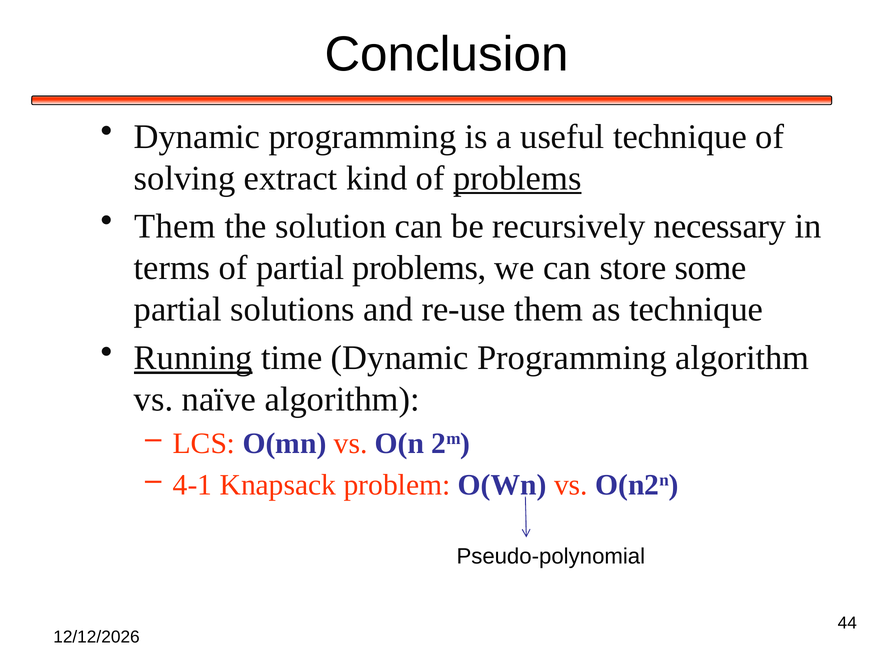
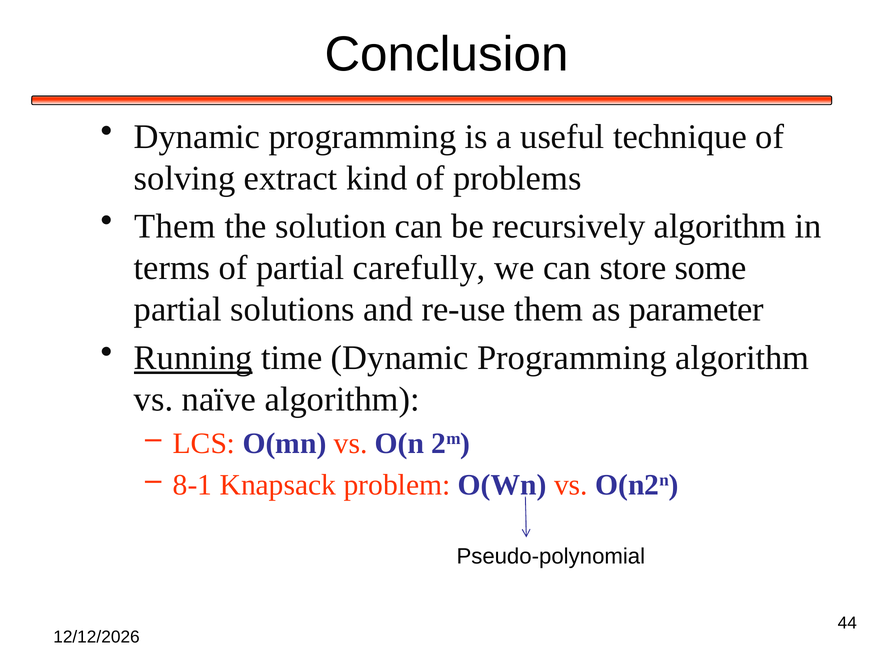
problems at (517, 178) underline: present -> none
recursively necessary: necessary -> algorithm
partial problems: problems -> carefully
as technique: technique -> parameter
4-1: 4-1 -> 8-1
